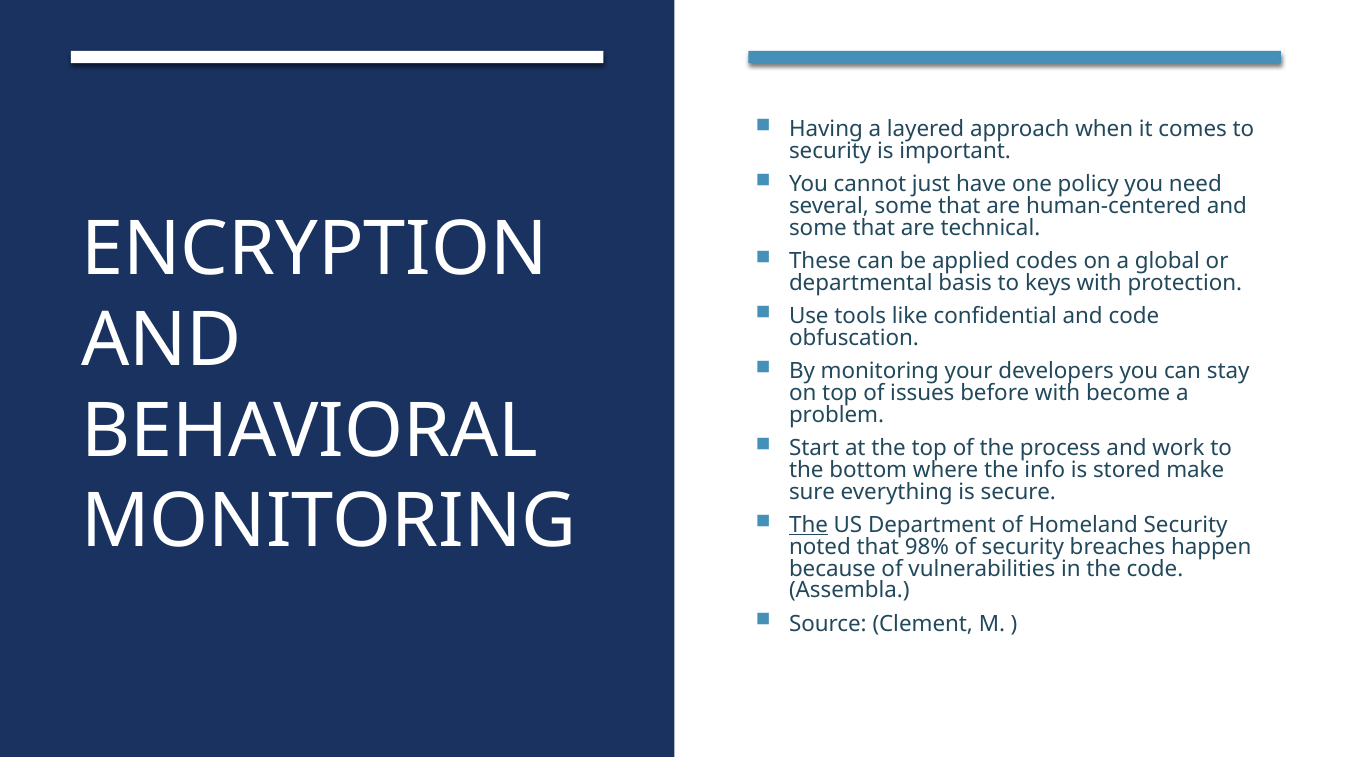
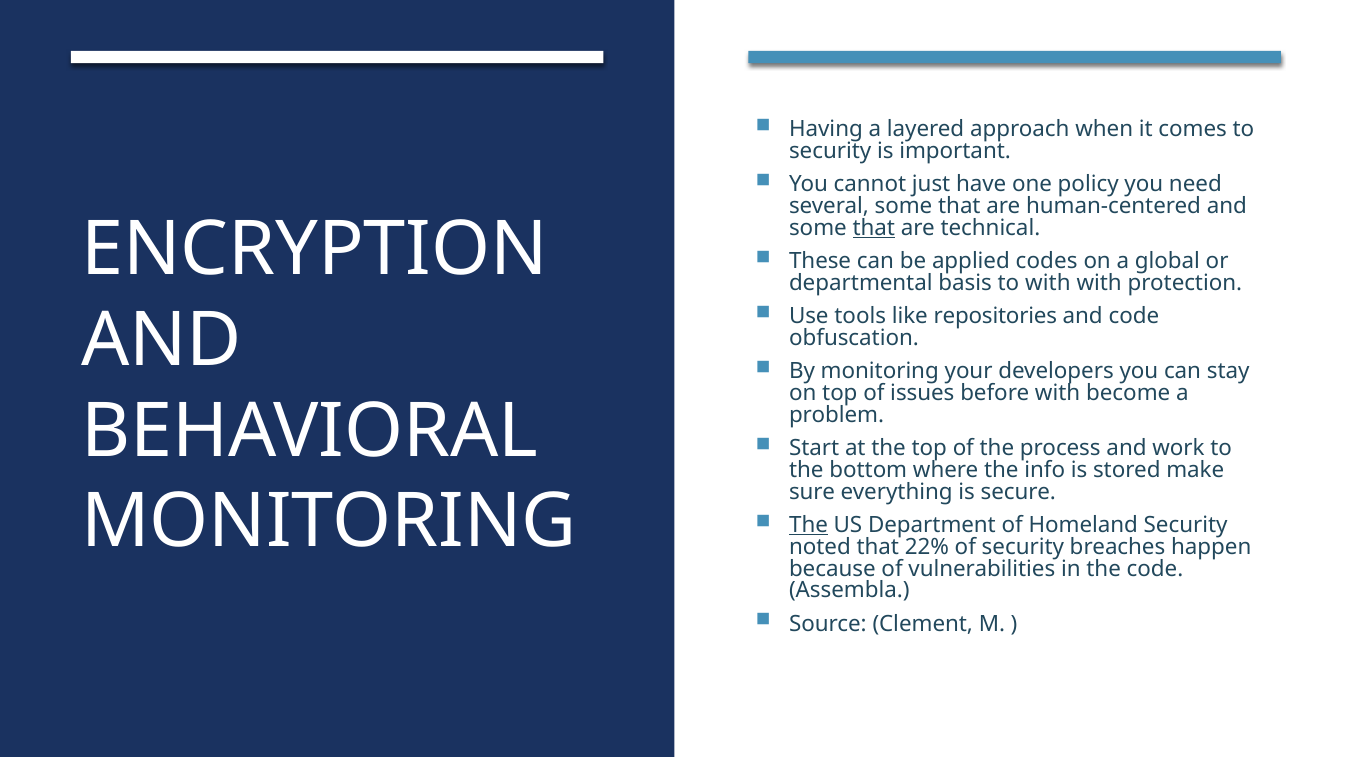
that at (874, 228) underline: none -> present
to keys: keys -> with
confidential: confidential -> repositories
98%: 98% -> 22%
